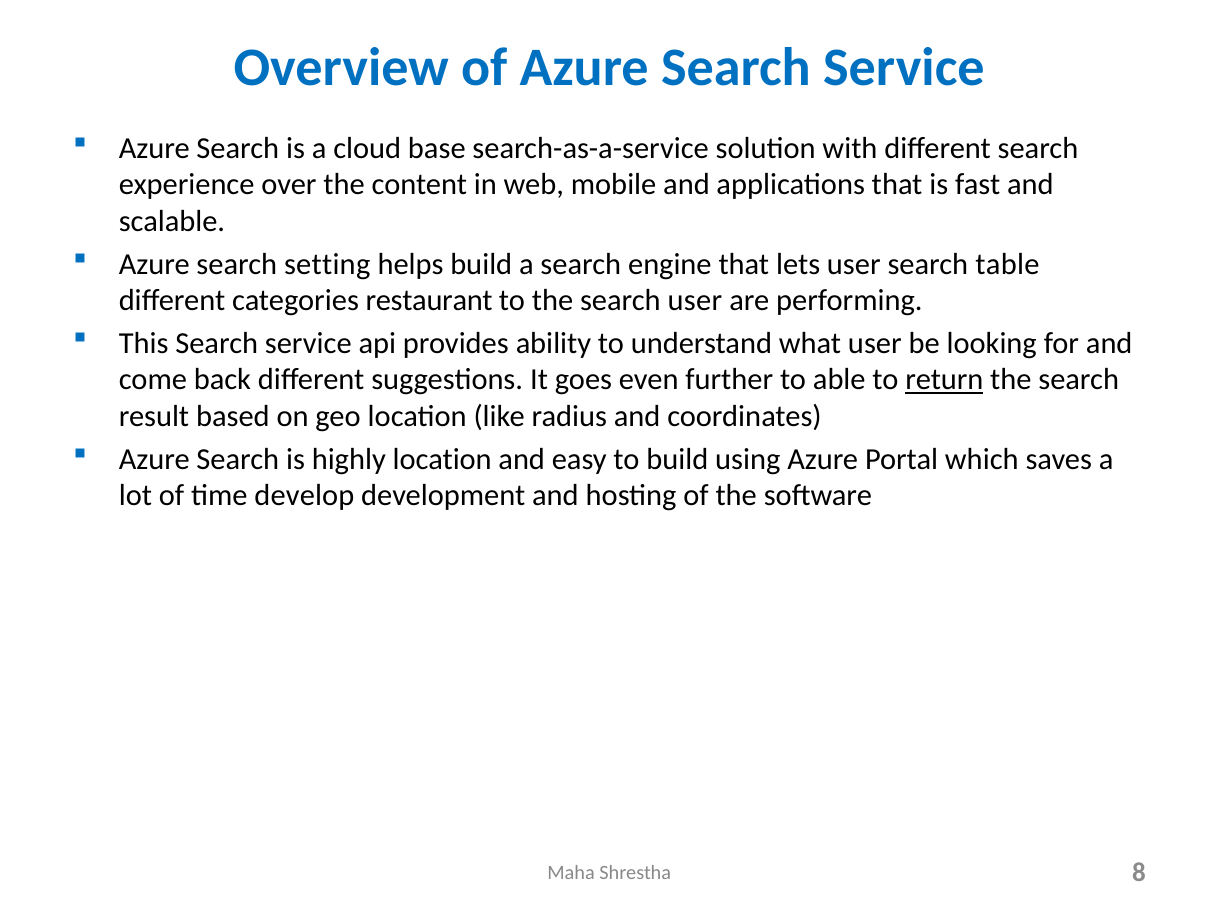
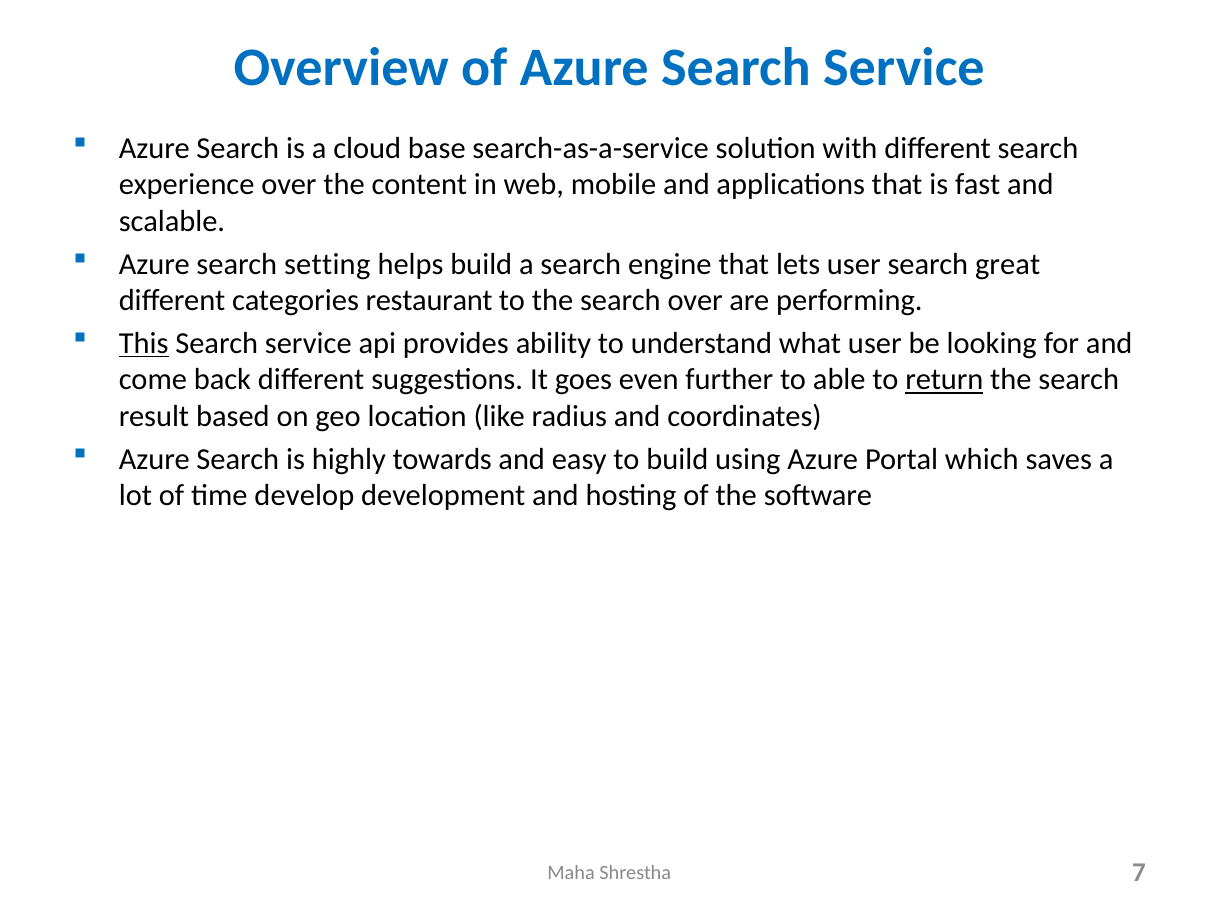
table: table -> great
search user: user -> over
This underline: none -> present
highly location: location -> towards
8: 8 -> 7
